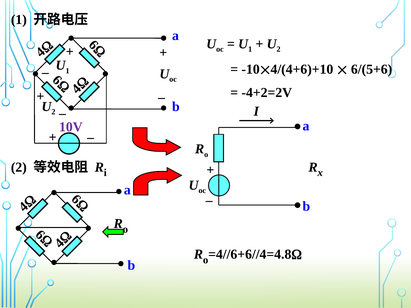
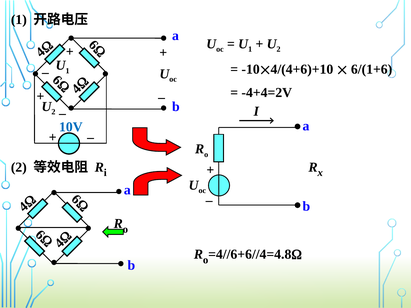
6/(5+6: 6/(5+6 -> 6/(1+6
-4+2=2V: -4+2=2V -> -4+4=2V
10V colour: purple -> blue
